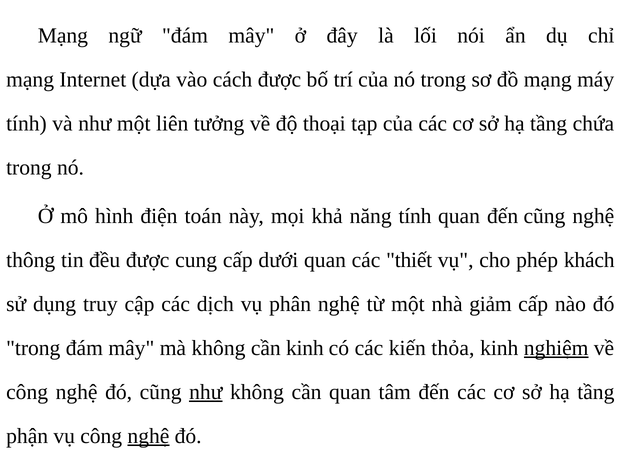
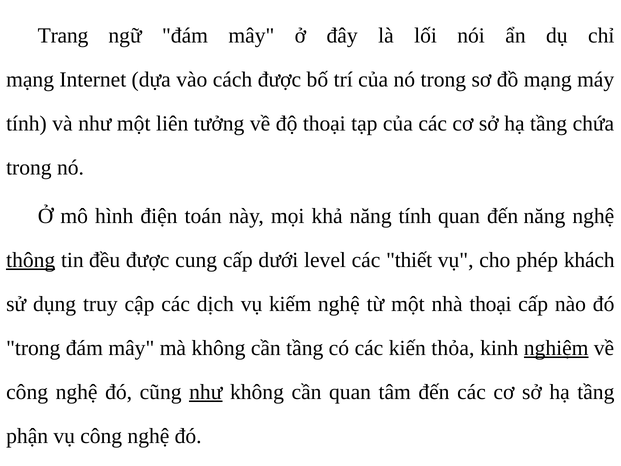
Mạng at (63, 36): Mạng -> Trang
đến cũng: cũng -> năng
thông underline: none -> present
dưới quan: quan -> level
phân: phân -> kiếm
nhà giảm: giảm -> thoại
cần kinh: kinh -> tầng
nghệ at (148, 436) underline: present -> none
